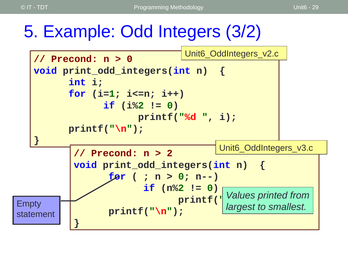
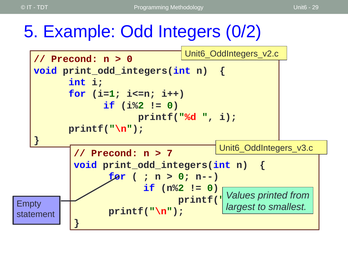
3/2: 3/2 -> 0/2
2: 2 -> 7
